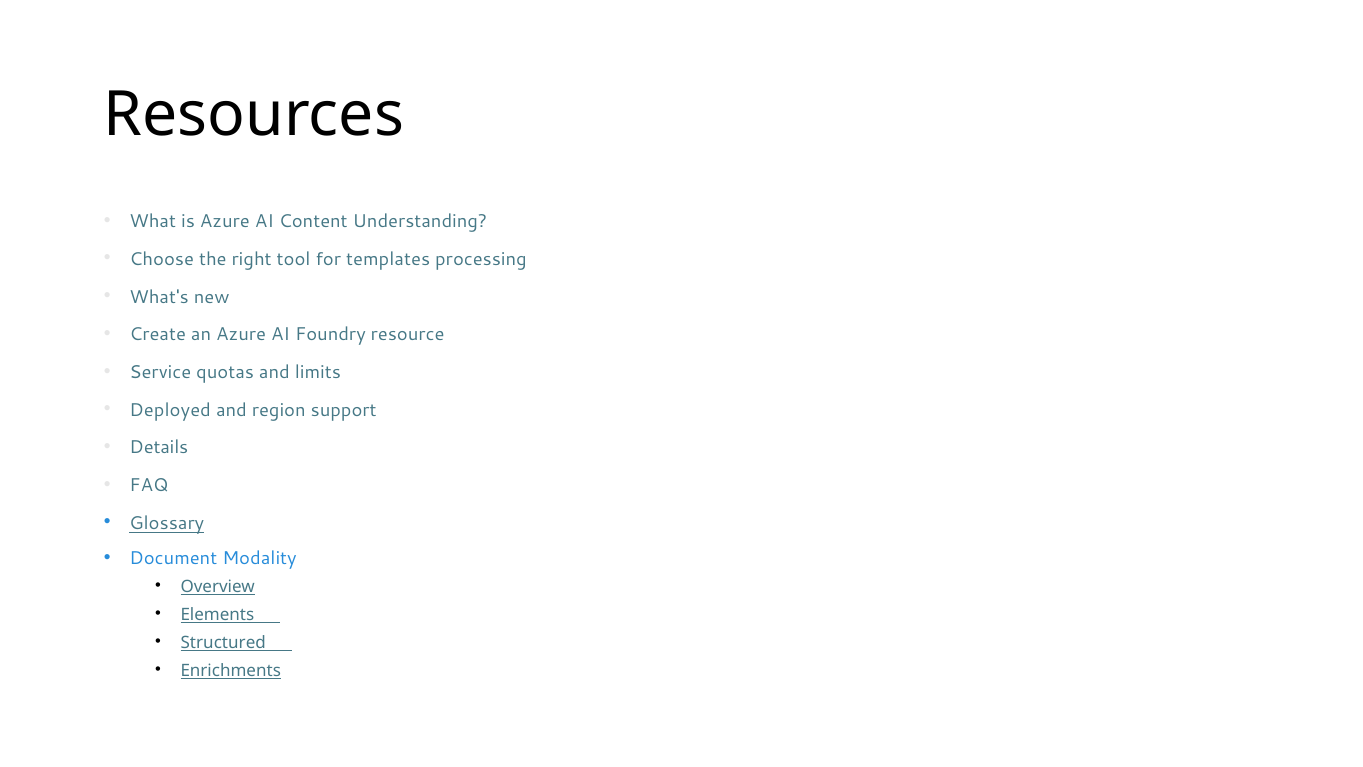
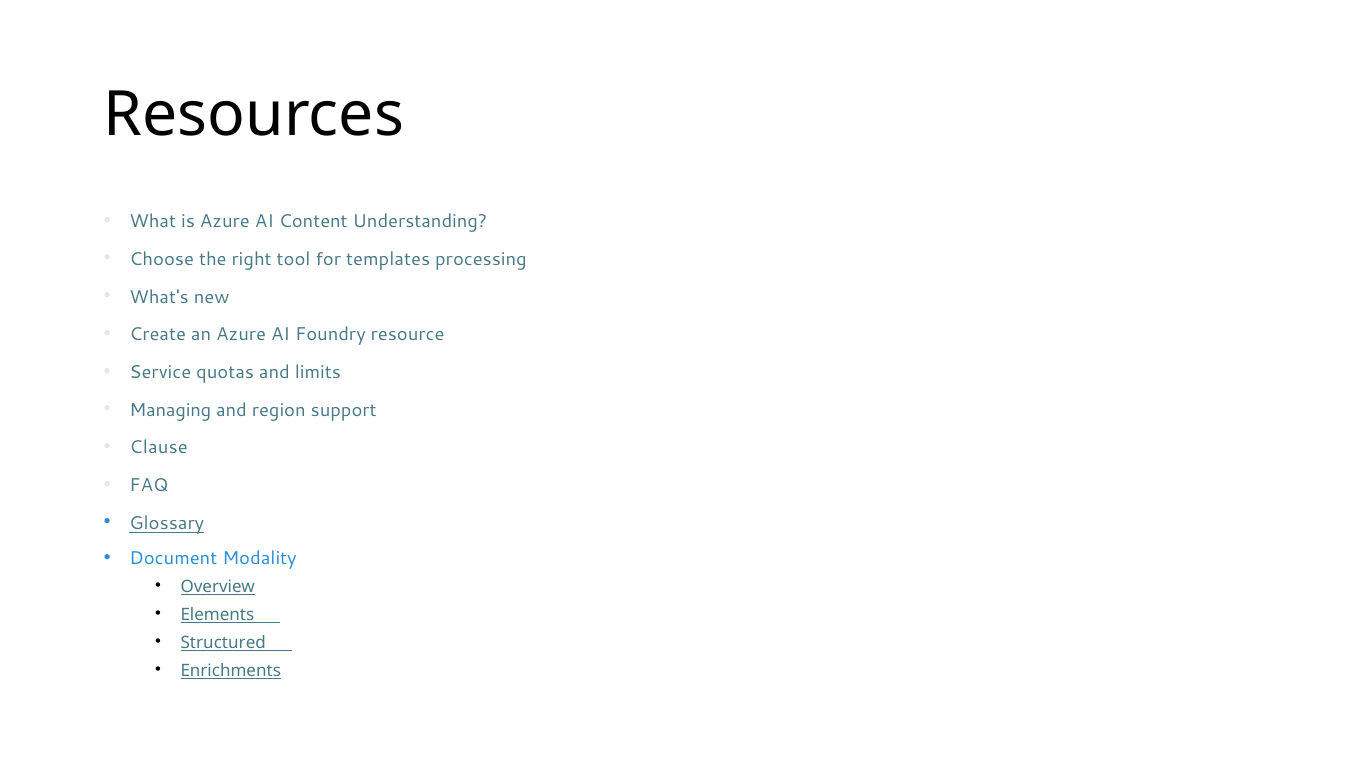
Deployed: Deployed -> Managing
Details: Details -> Clause
